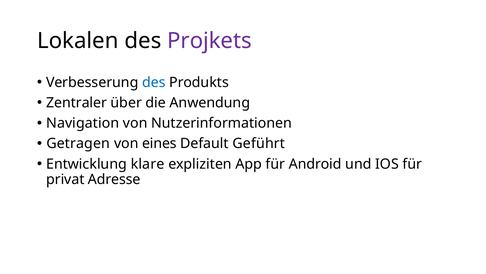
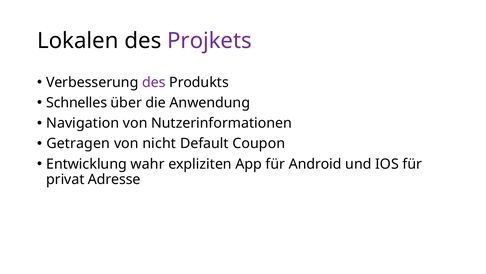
des at (154, 82) colour: blue -> purple
Zentraler: Zentraler -> Schnelles
eines: eines -> nicht
Geführt: Geführt -> Coupon
klare: klare -> wahr
